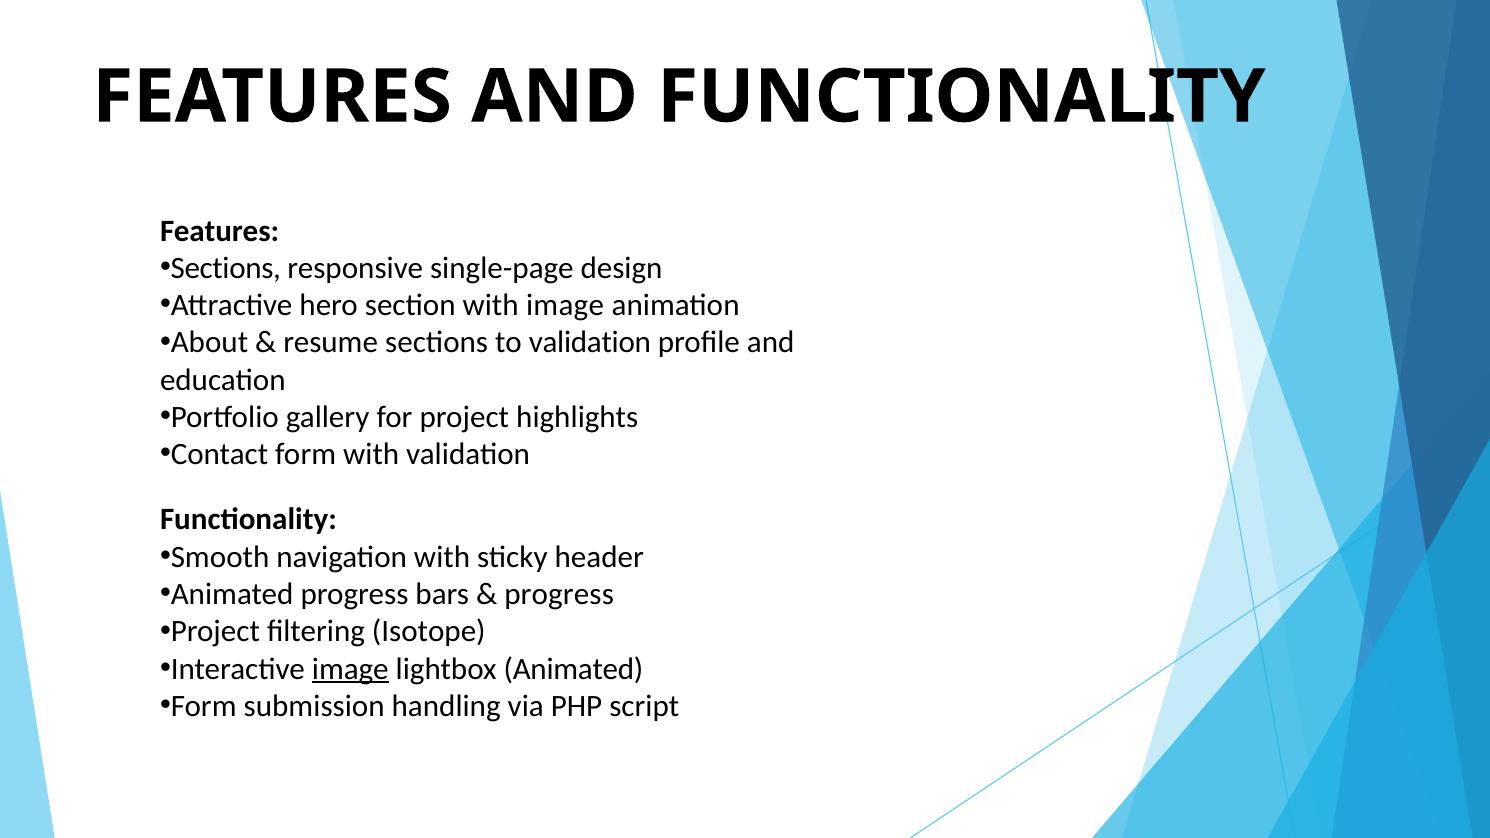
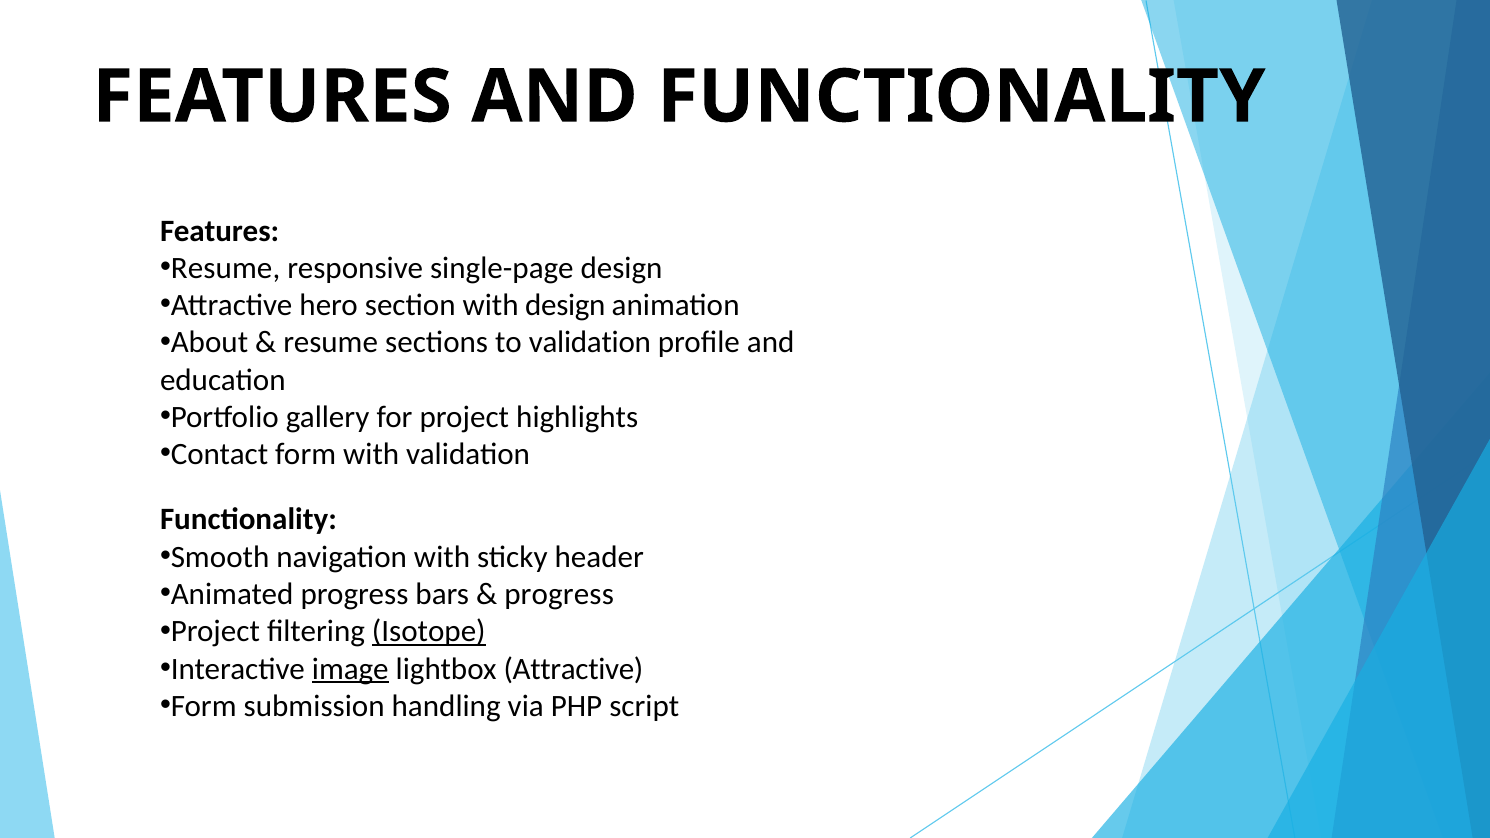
Sections at (226, 268): Sections -> Resume
with image: image -> design
Isotope underline: none -> present
lightbox Animated: Animated -> Attractive
